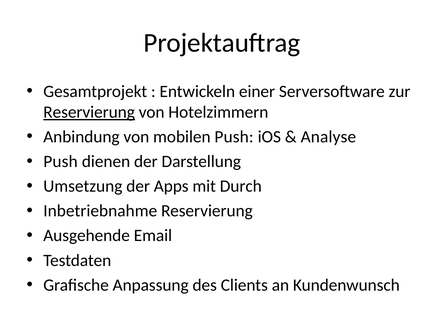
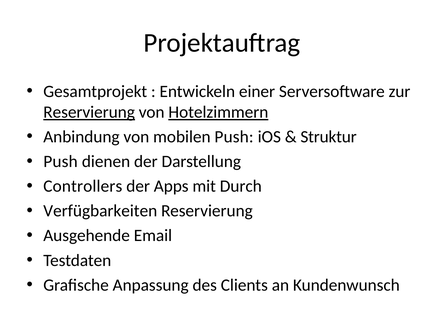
Hotelzimmern underline: none -> present
Analyse: Analyse -> Struktur
Umsetzung: Umsetzung -> Controllers
Inbetriebnahme: Inbetriebnahme -> Verfügbarkeiten
